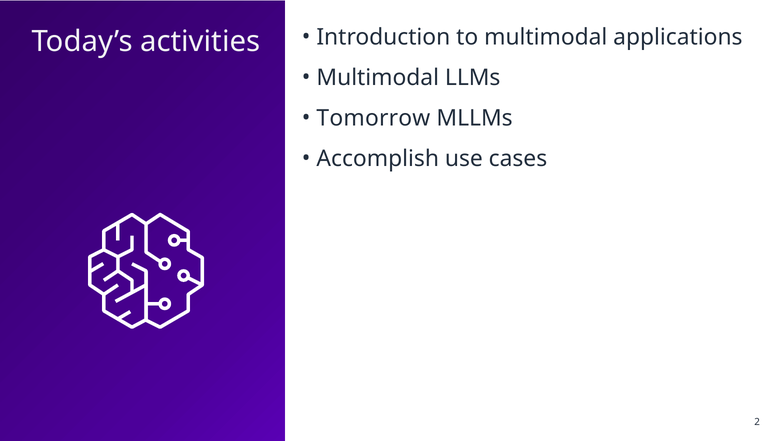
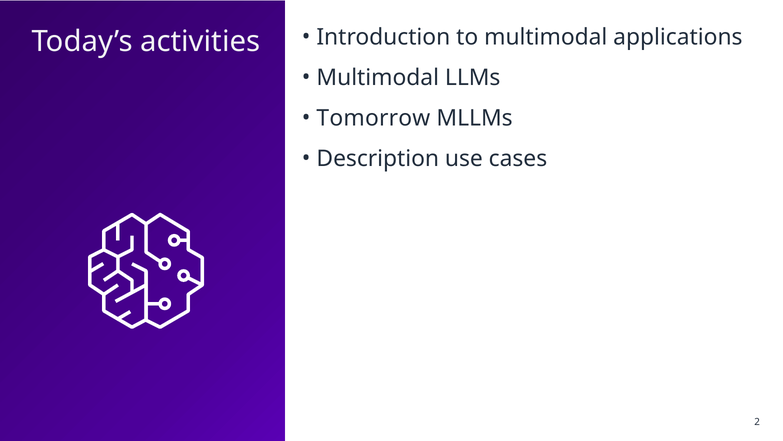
Accomplish: Accomplish -> Description
